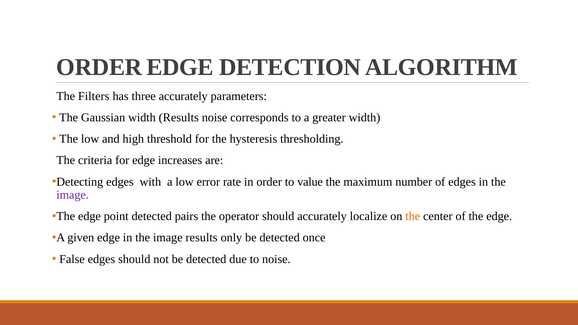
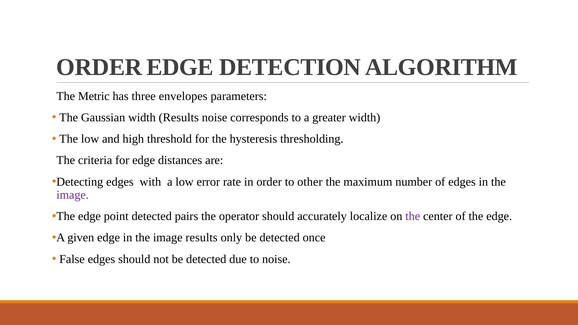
Filters: Filters -> Metric
three accurately: accurately -> envelopes
increases: increases -> distances
value: value -> other
the at (413, 216) colour: orange -> purple
